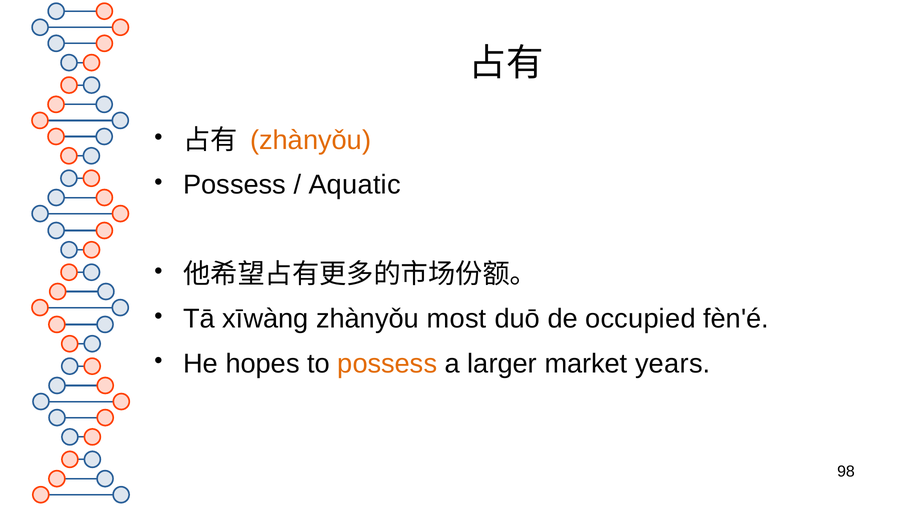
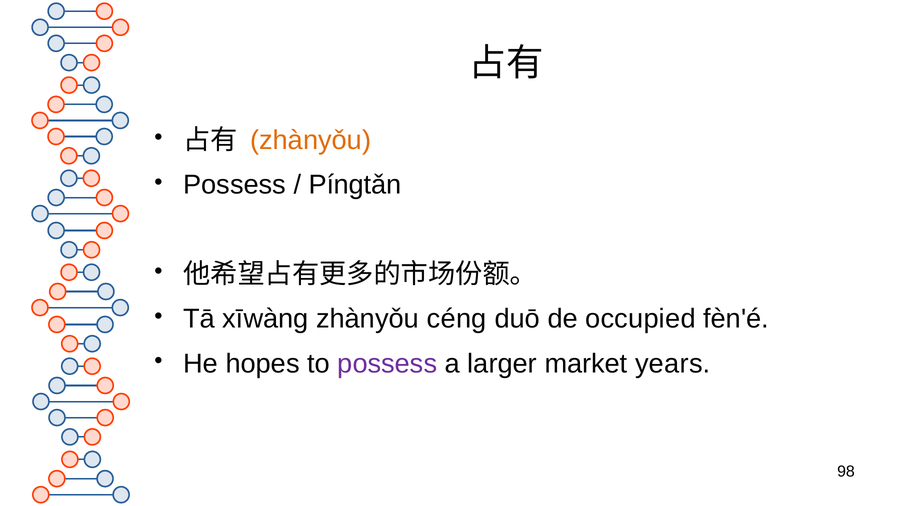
Aquatic: Aquatic -> Píngtǎn
most: most -> céng
possess at (387, 364) colour: orange -> purple
